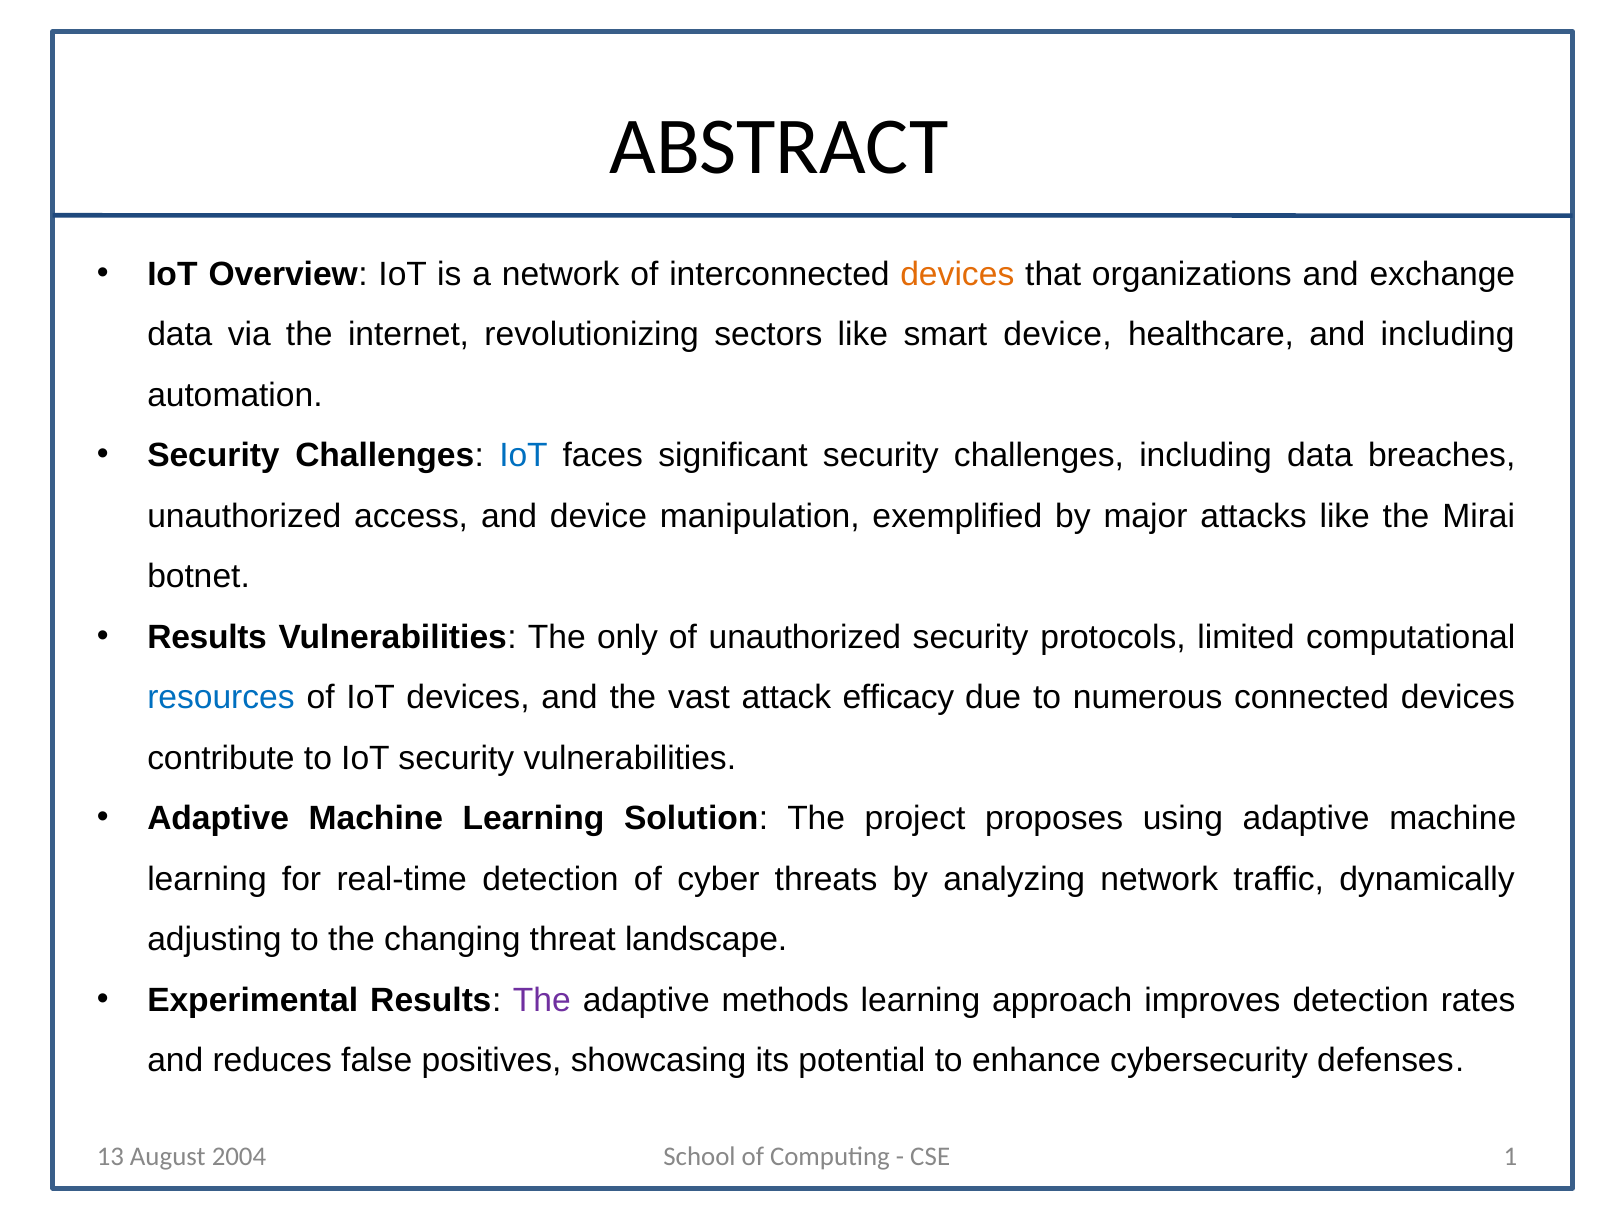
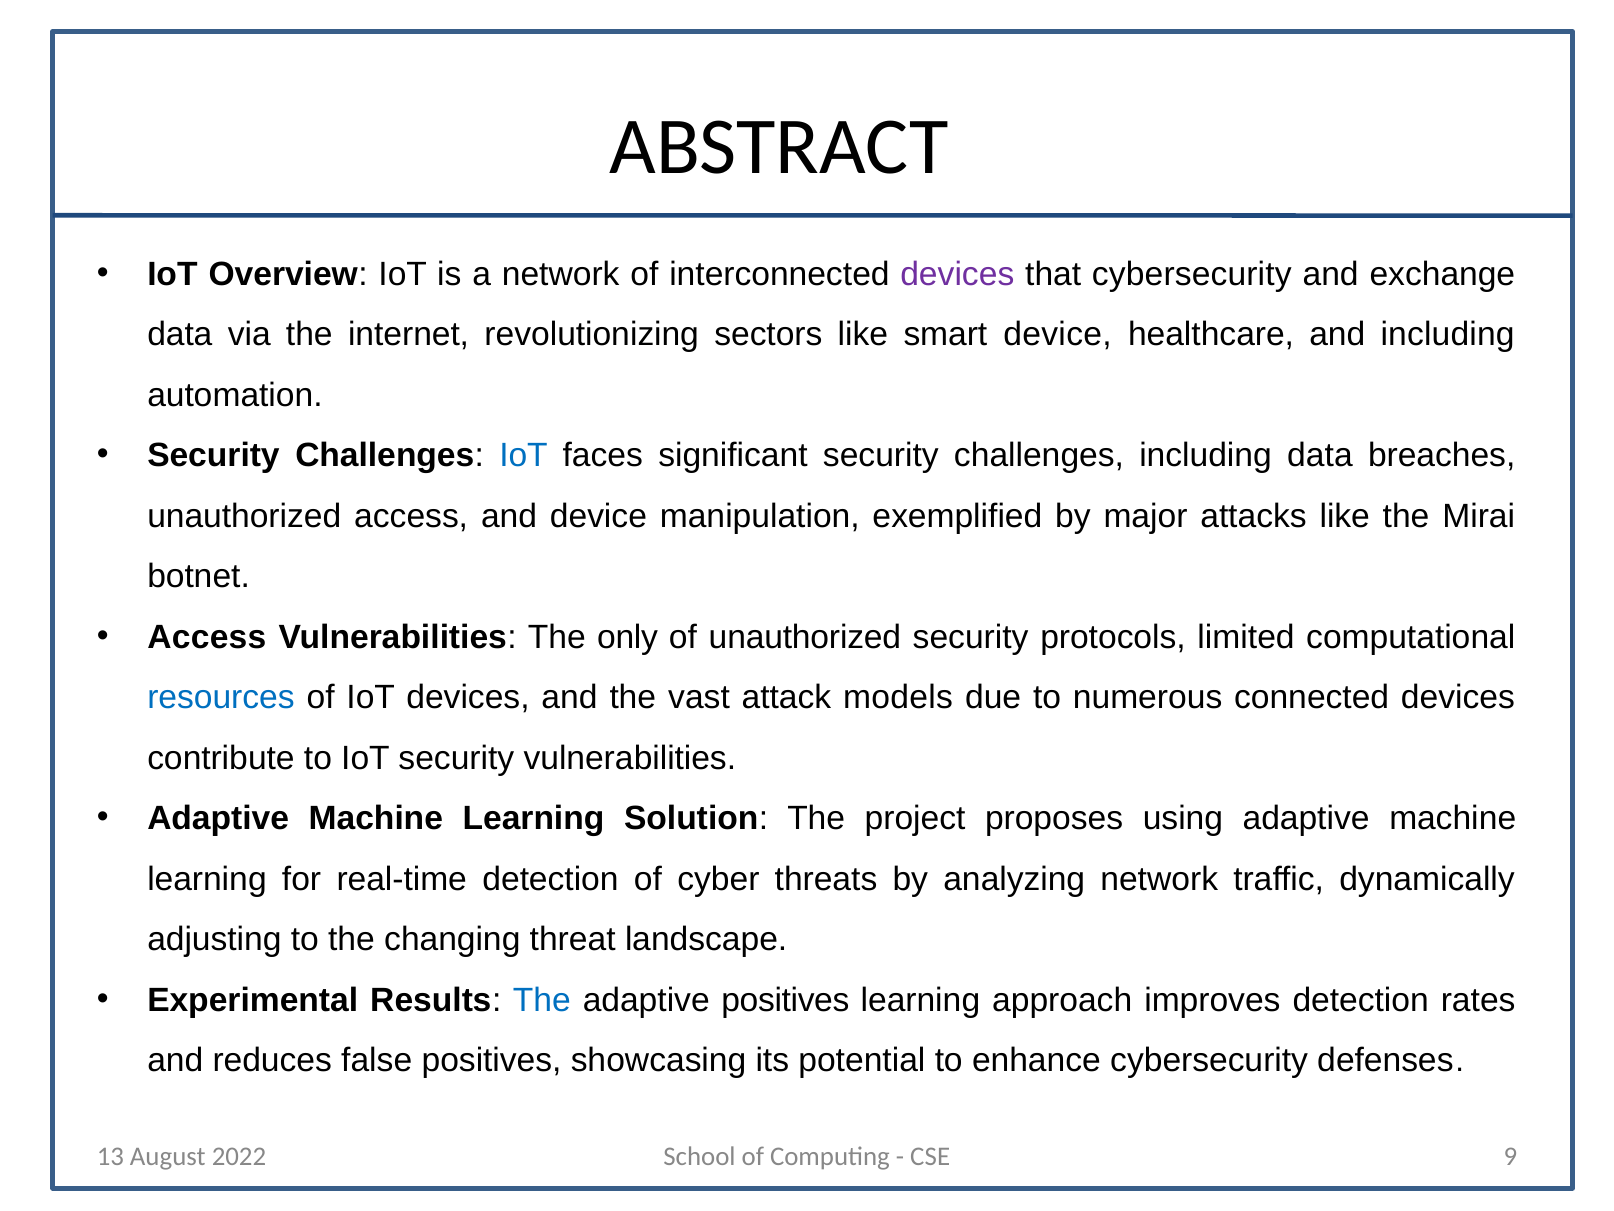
devices at (957, 274) colour: orange -> purple
that organizations: organizations -> cybersecurity
Results at (207, 637): Results -> Access
efficacy: efficacy -> models
The at (542, 1000) colour: purple -> blue
adaptive methods: methods -> positives
2004: 2004 -> 2022
1: 1 -> 9
